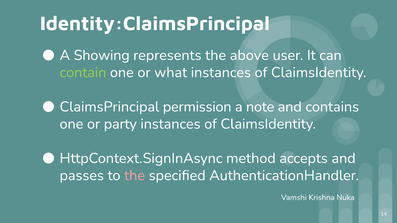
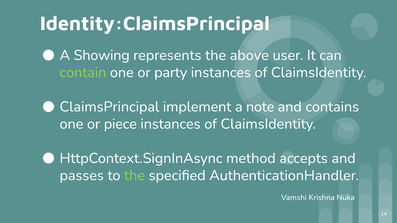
what: what -> party
permission: permission -> implement
party: party -> piece
the at (135, 176) colour: pink -> light green
